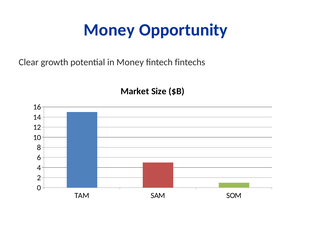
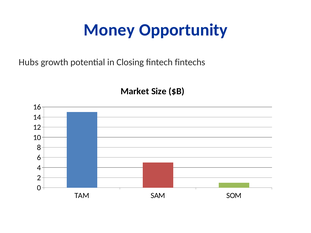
Clear: Clear -> Hubs
in Money: Money -> Closing
